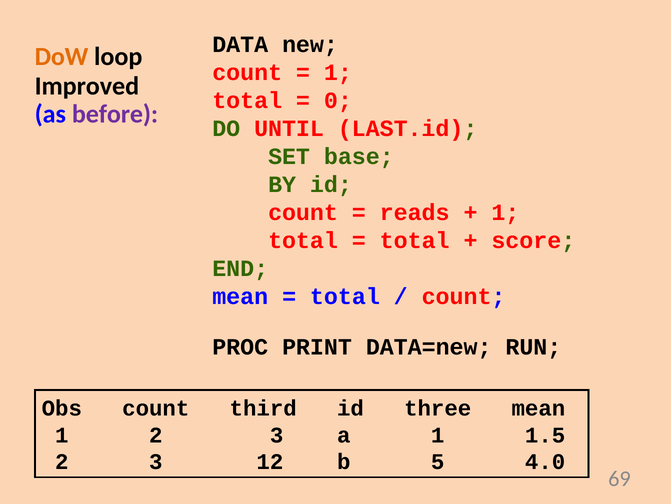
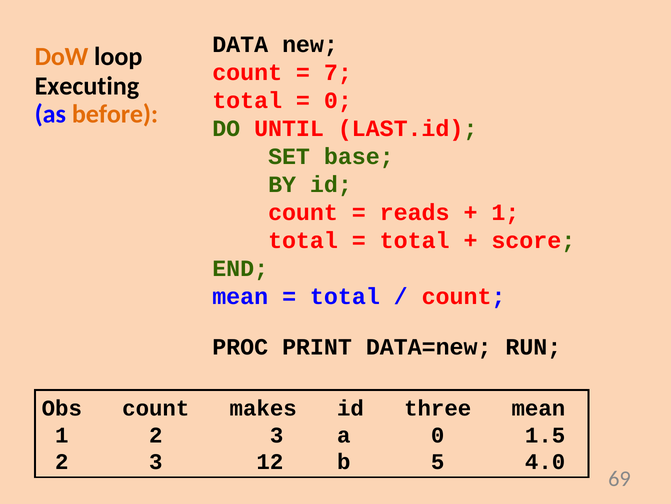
1 at (338, 73): 1 -> 7
Improved: Improved -> Executing
before colour: purple -> orange
third: third -> makes
a 1: 1 -> 0
